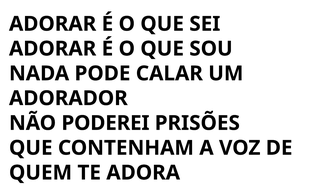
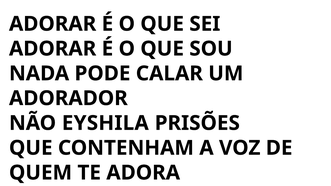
PODEREI: PODEREI -> EYSHILA
